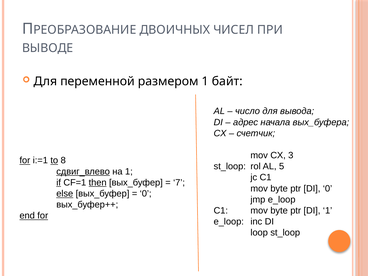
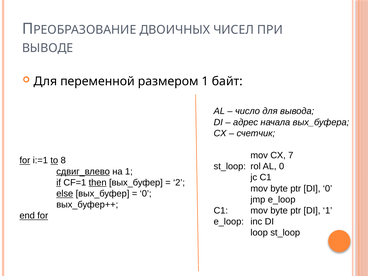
3: 3 -> 7
AL 5: 5 -> 0
7: 7 -> 2
